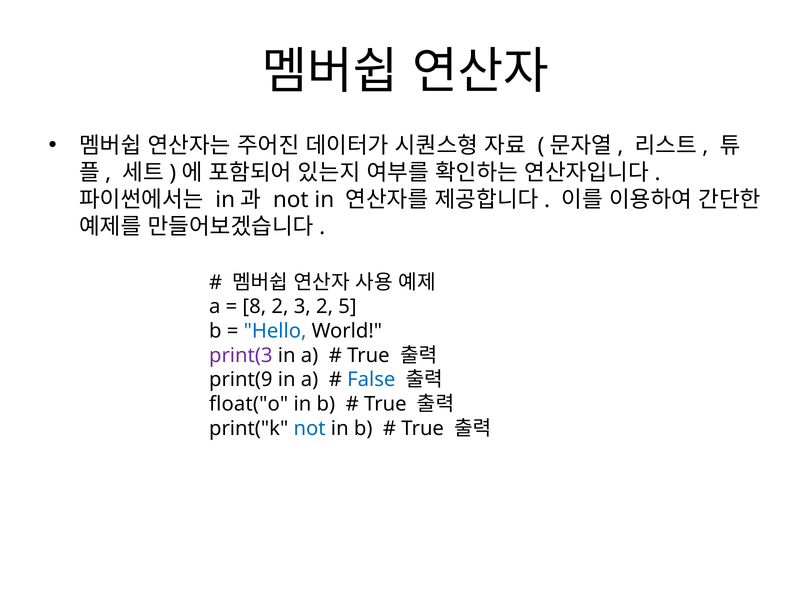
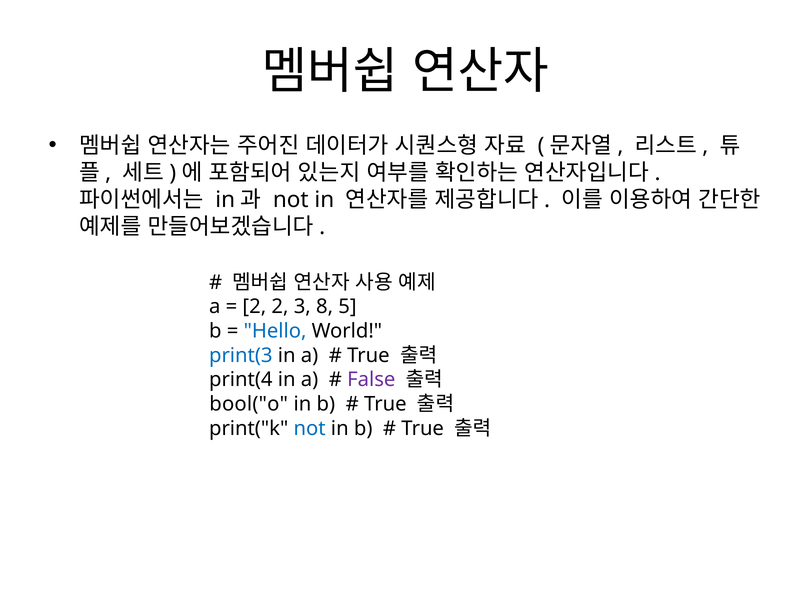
8 at (254, 306): 8 -> 2
3 2: 2 -> 8
print(3 colour: purple -> blue
print(9: print(9 -> print(4
False colour: blue -> purple
float("o: float("o -> bool("o
